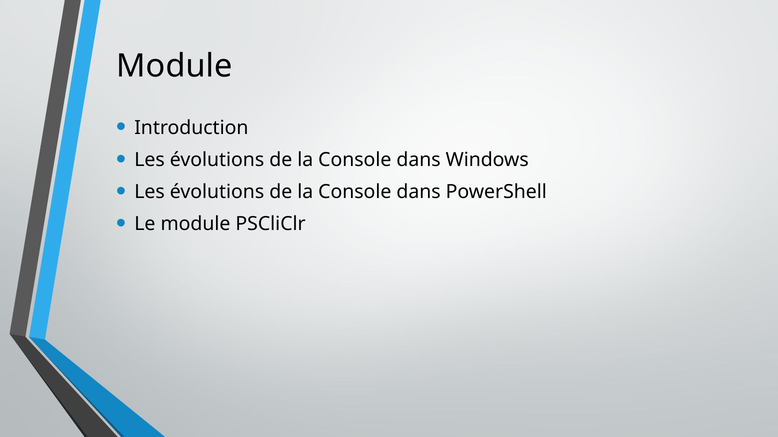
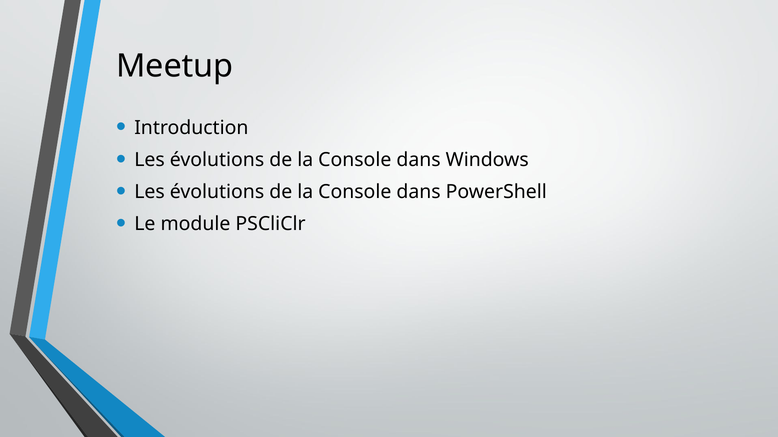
Module at (174, 66): Module -> Meetup
